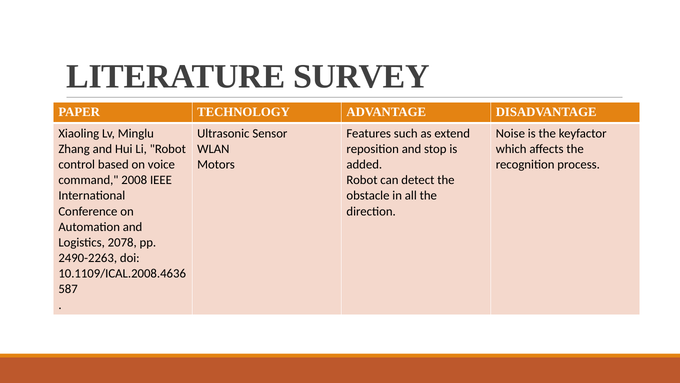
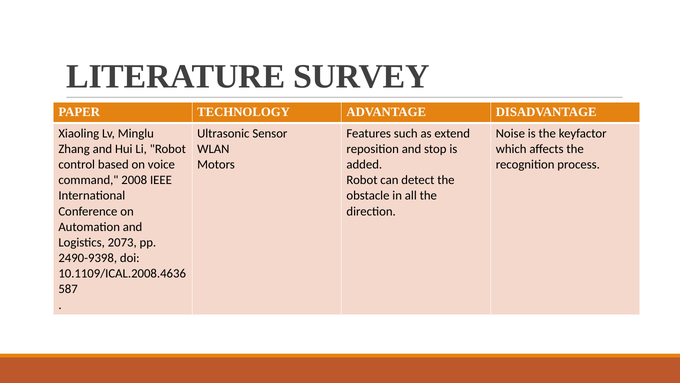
2078: 2078 -> 2073
2490-2263: 2490-2263 -> 2490-9398
